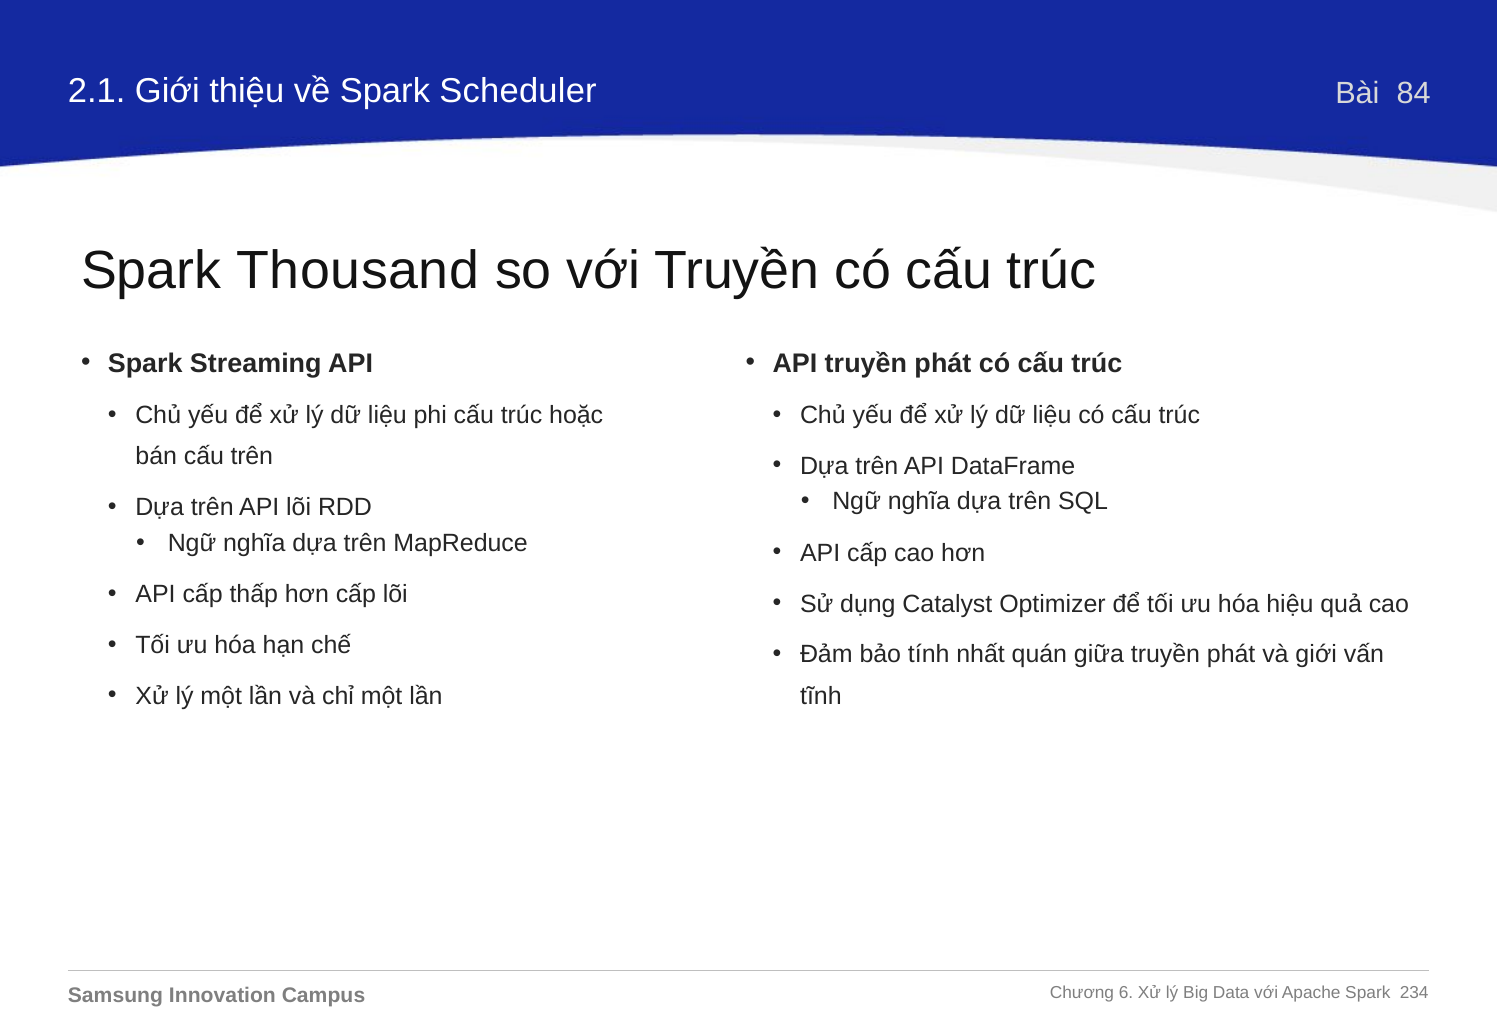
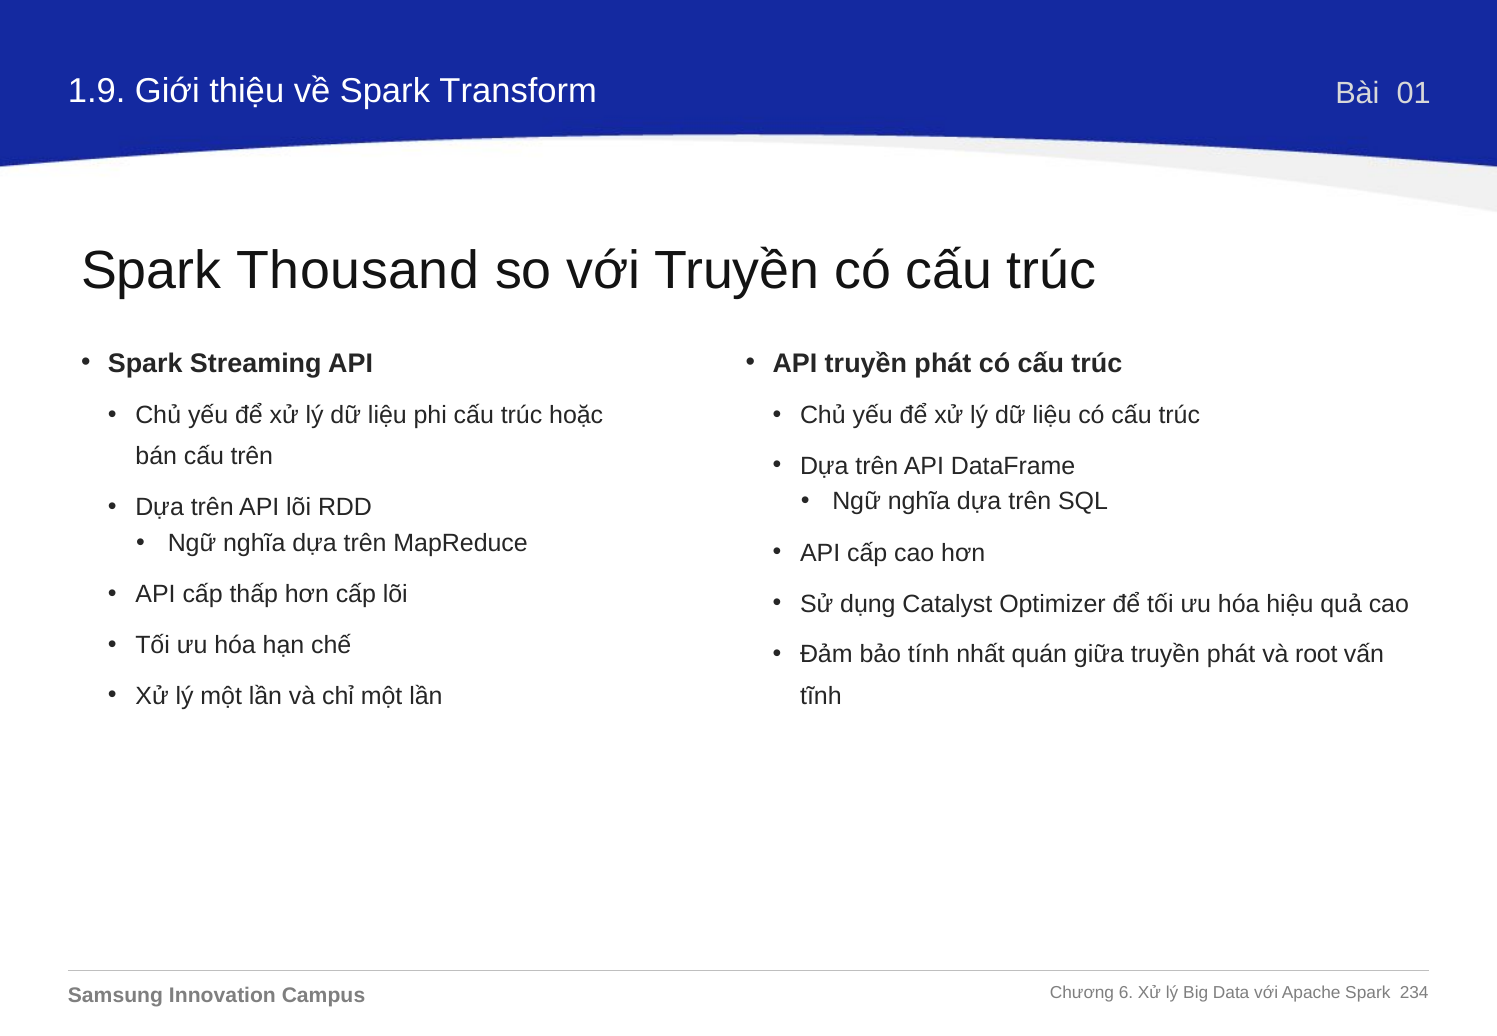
2.1: 2.1 -> 1.9
Scheduler: Scheduler -> Transform
84: 84 -> 01
và giới: giới -> root
